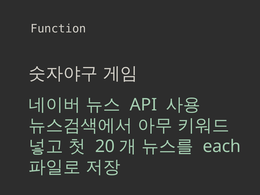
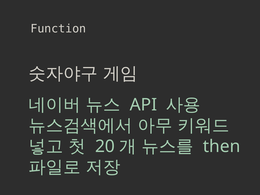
each: each -> then
